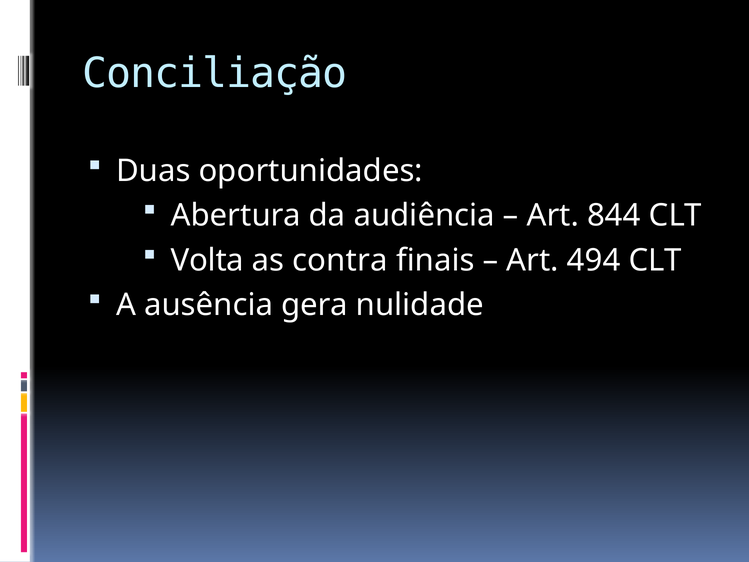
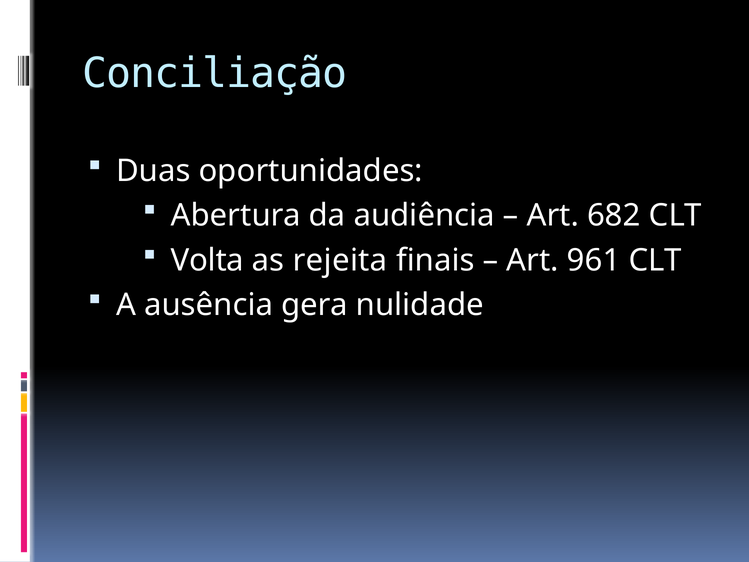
844: 844 -> 682
contra: contra -> rejeita
494: 494 -> 961
